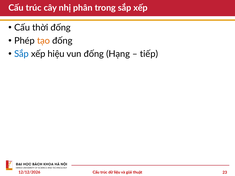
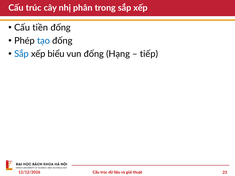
thời: thời -> tiền
tạo colour: orange -> blue
hiệu: hiệu -> biểu
